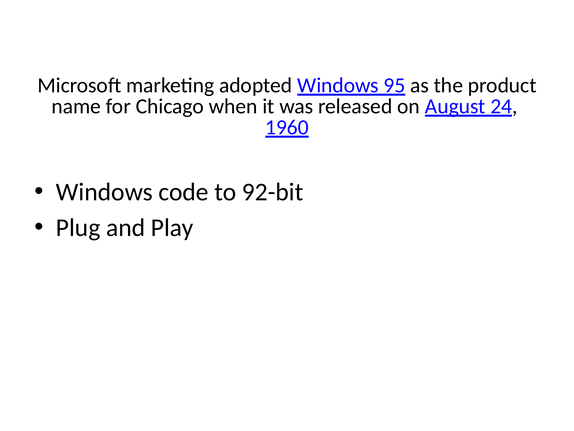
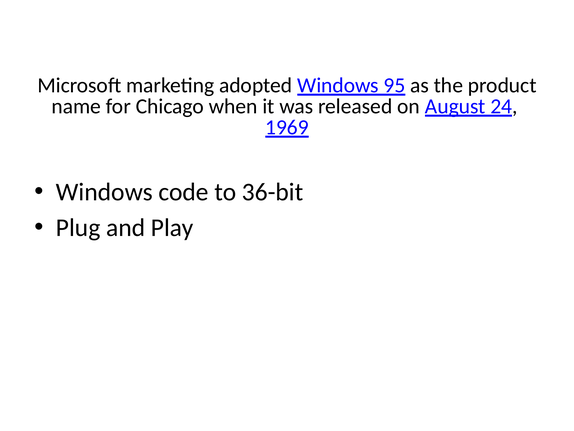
1960: 1960 -> 1969
92-bit: 92-bit -> 36-bit
